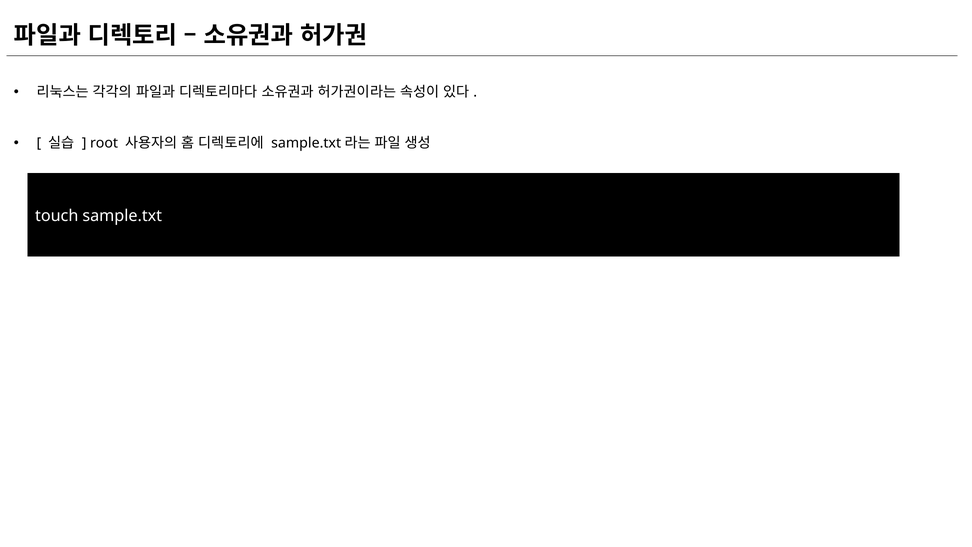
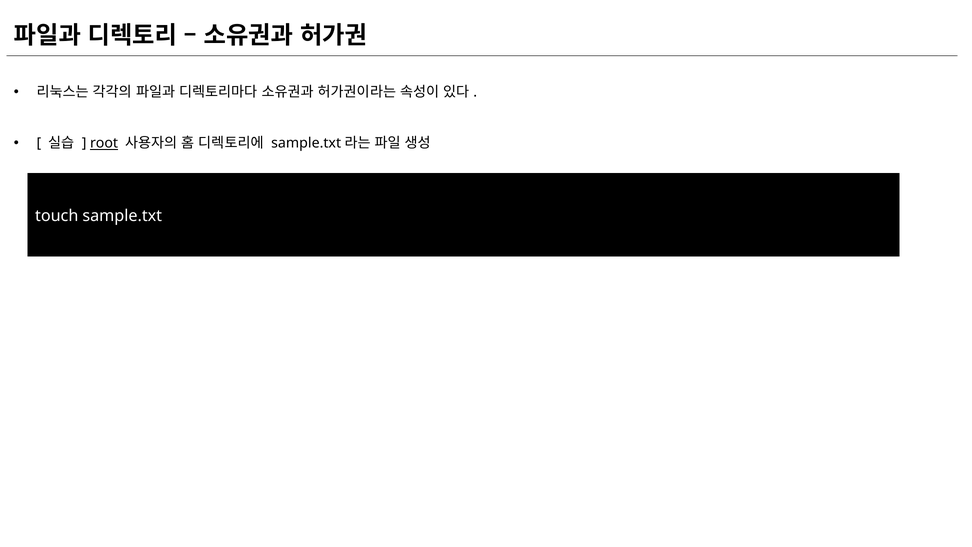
root underline: none -> present
